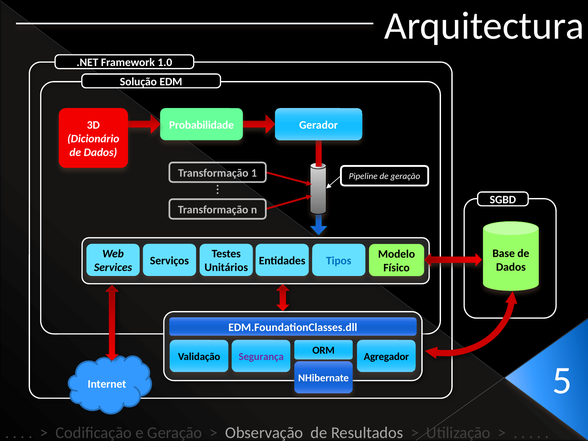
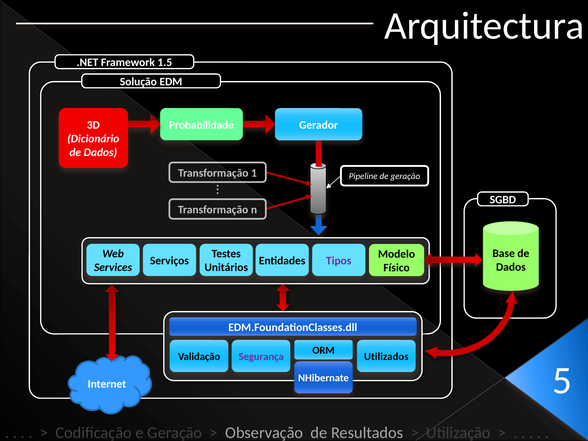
1.0: 1.0 -> 1.5
Tipos colour: blue -> purple
Agregador: Agregador -> Utilizados
